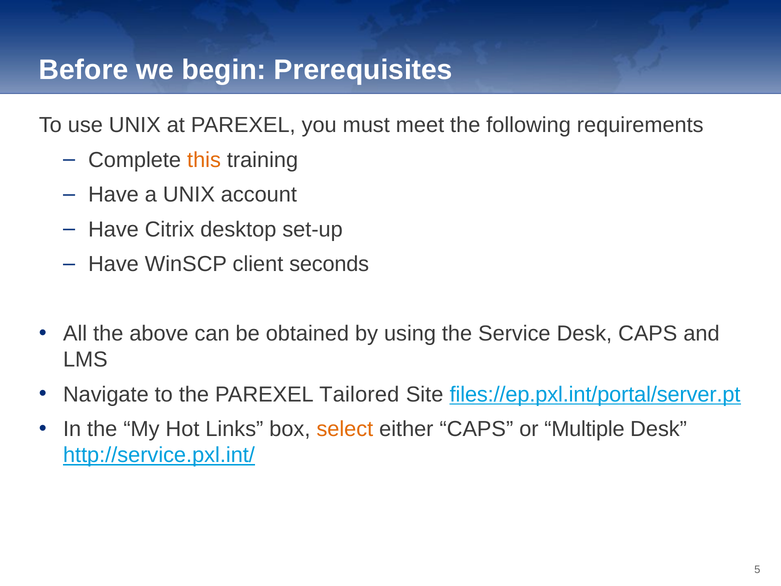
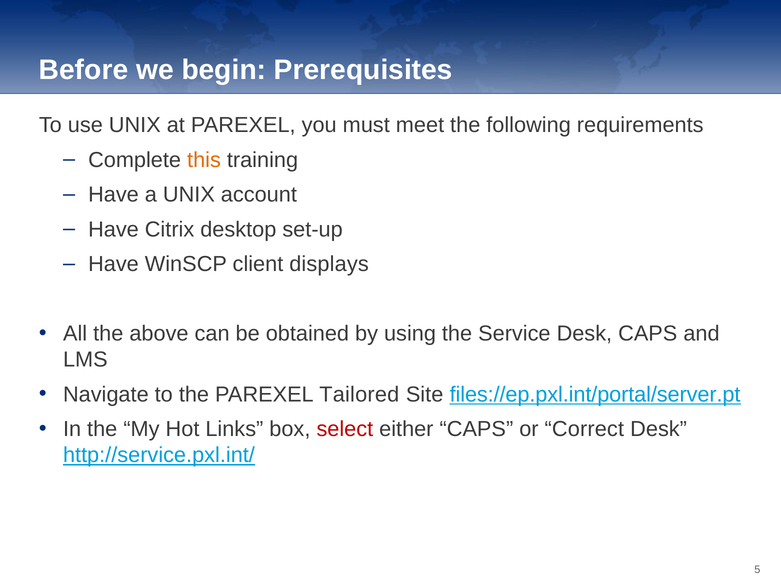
seconds: seconds -> displays
select colour: orange -> red
Multiple: Multiple -> Correct
